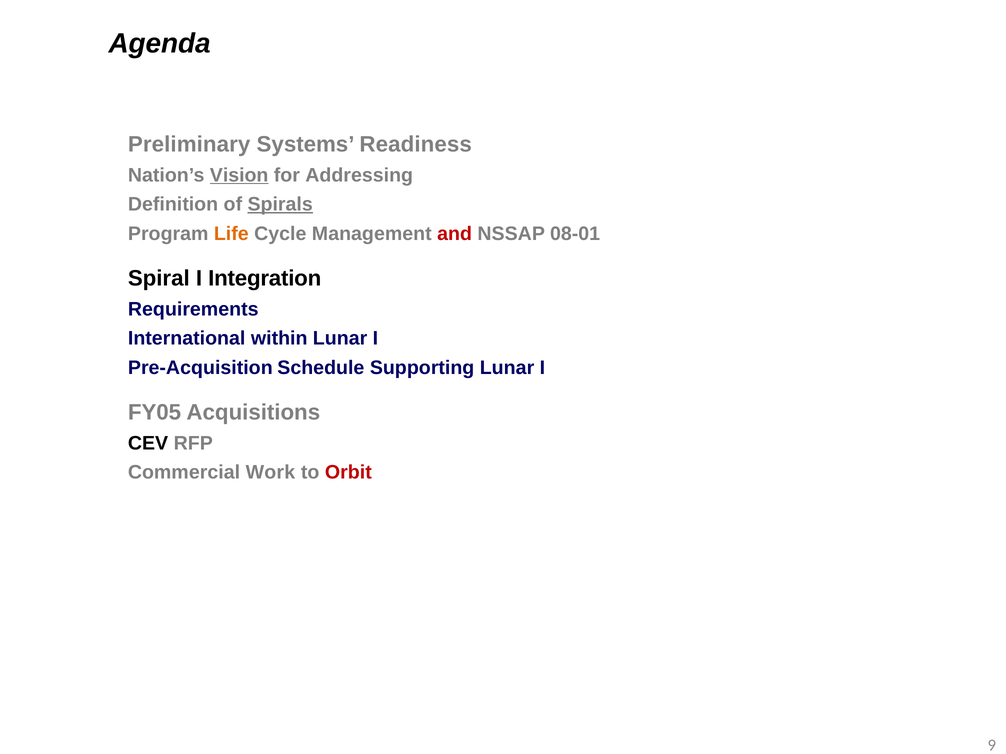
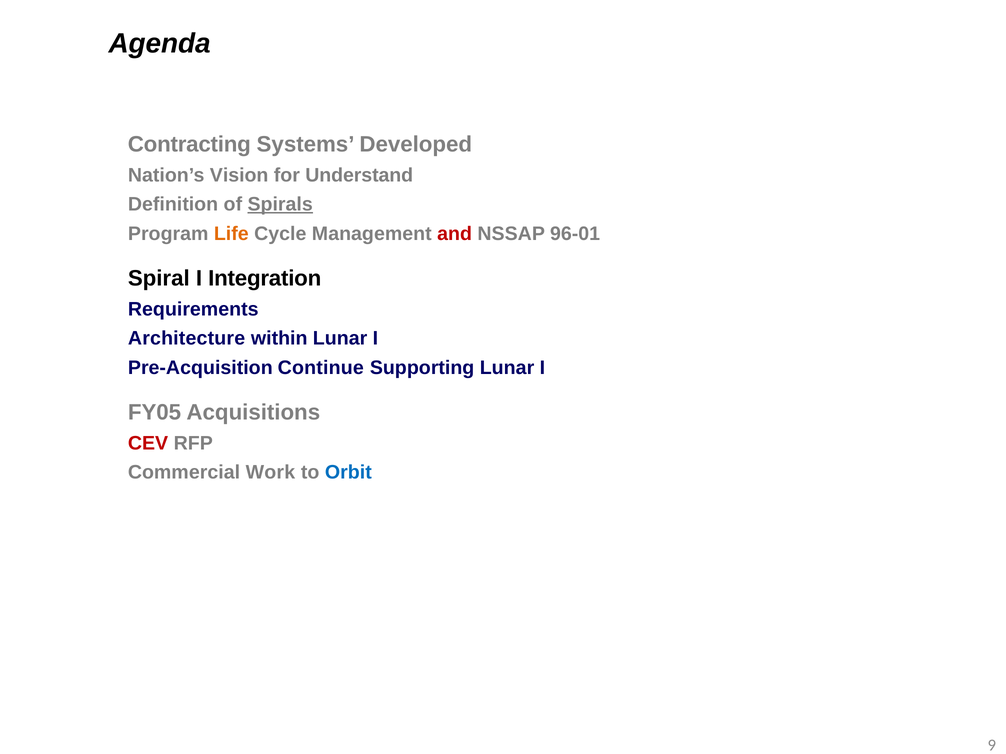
Preliminary: Preliminary -> Contracting
Readiness: Readiness -> Developed
Vision underline: present -> none
Addressing: Addressing -> Understand
08-01: 08-01 -> 96-01
International: International -> Architecture
Schedule: Schedule -> Continue
CEV colour: black -> red
Orbit colour: red -> blue
